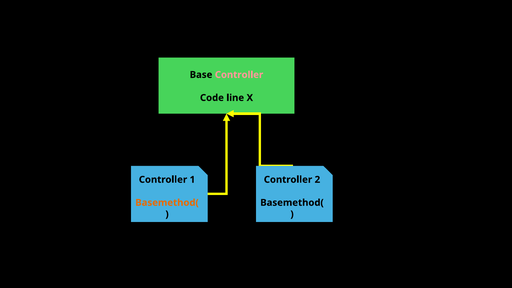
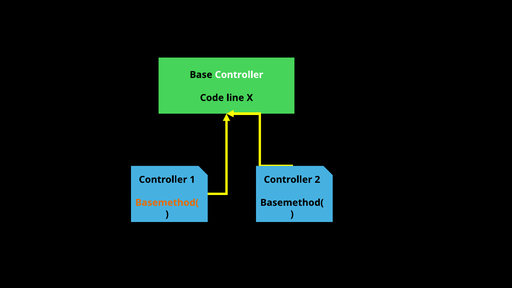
Controller at (239, 75) colour: pink -> white
